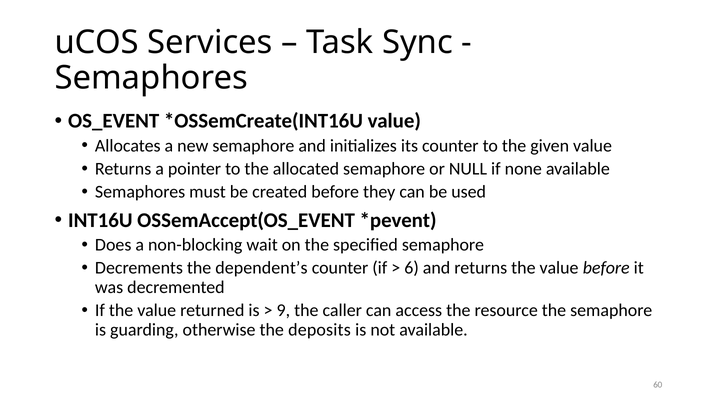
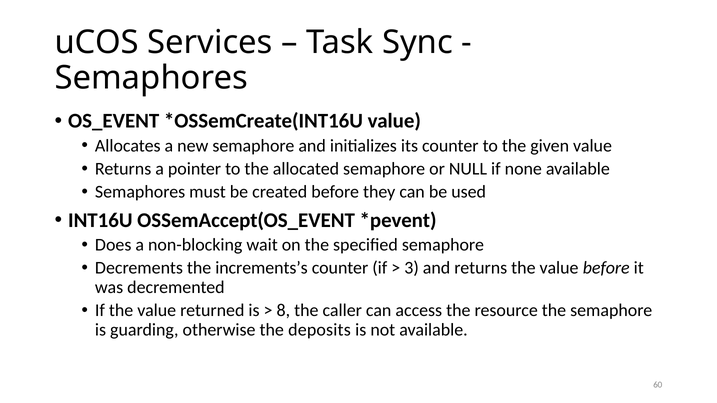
dependent’s: dependent’s -> increments’s
6: 6 -> 3
9: 9 -> 8
